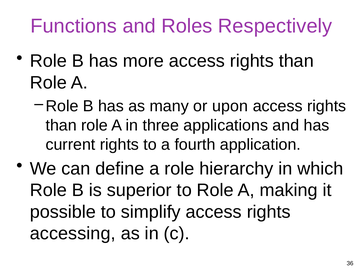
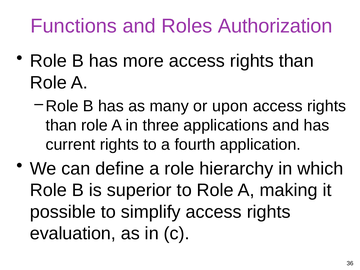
Respectively: Respectively -> Authorization
accessing: accessing -> evaluation
